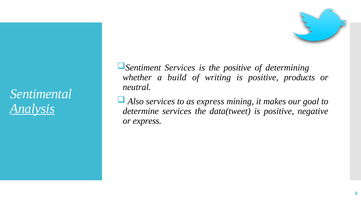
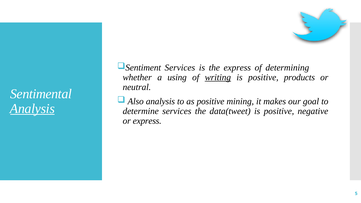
the positive: positive -> express
build: build -> using
writing underline: none -> present
Also services: services -> analysis
as express: express -> positive
